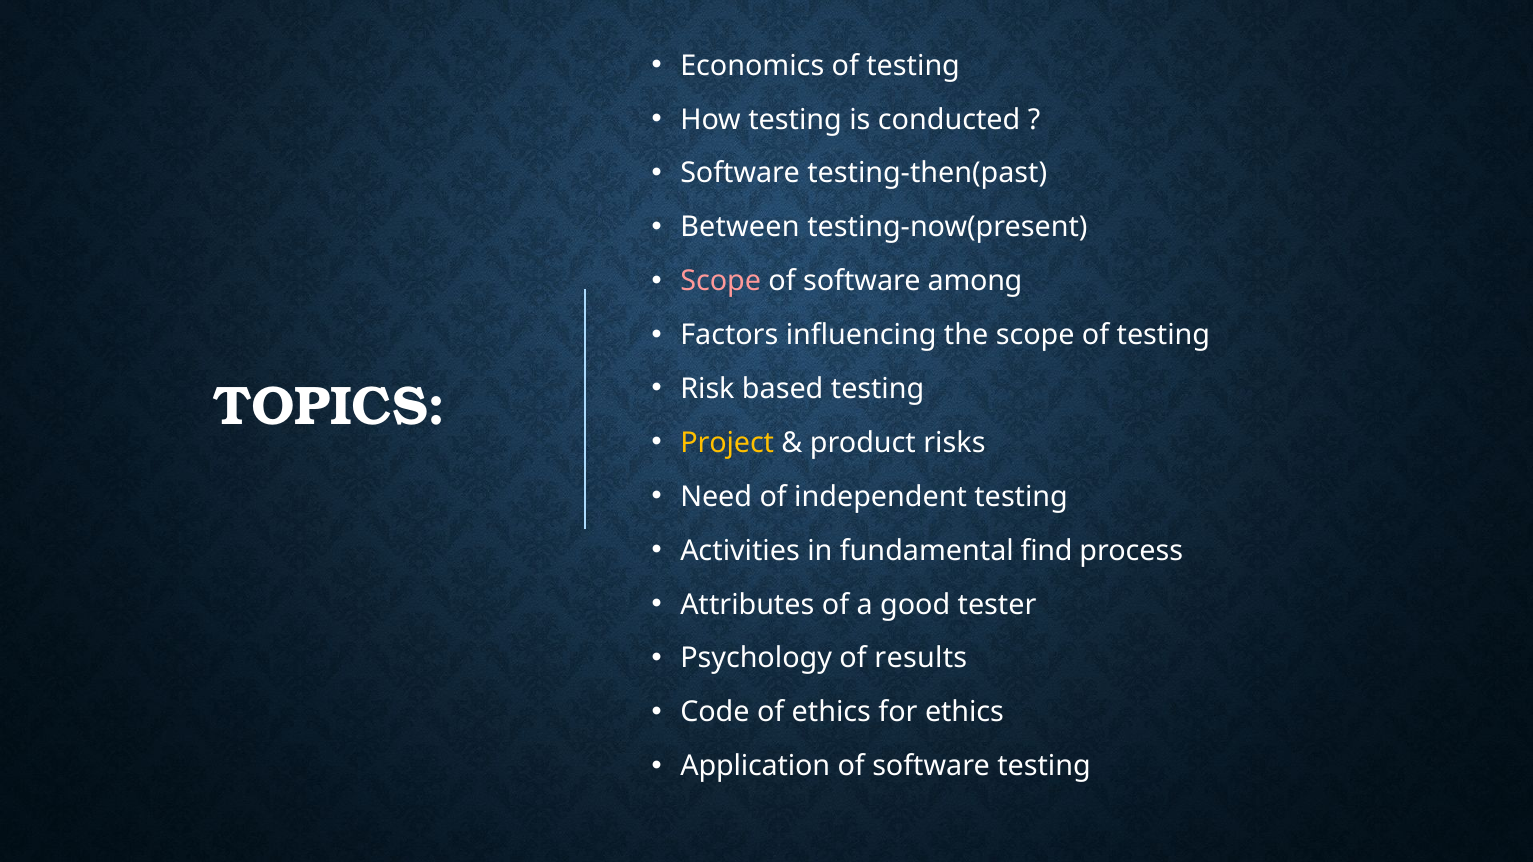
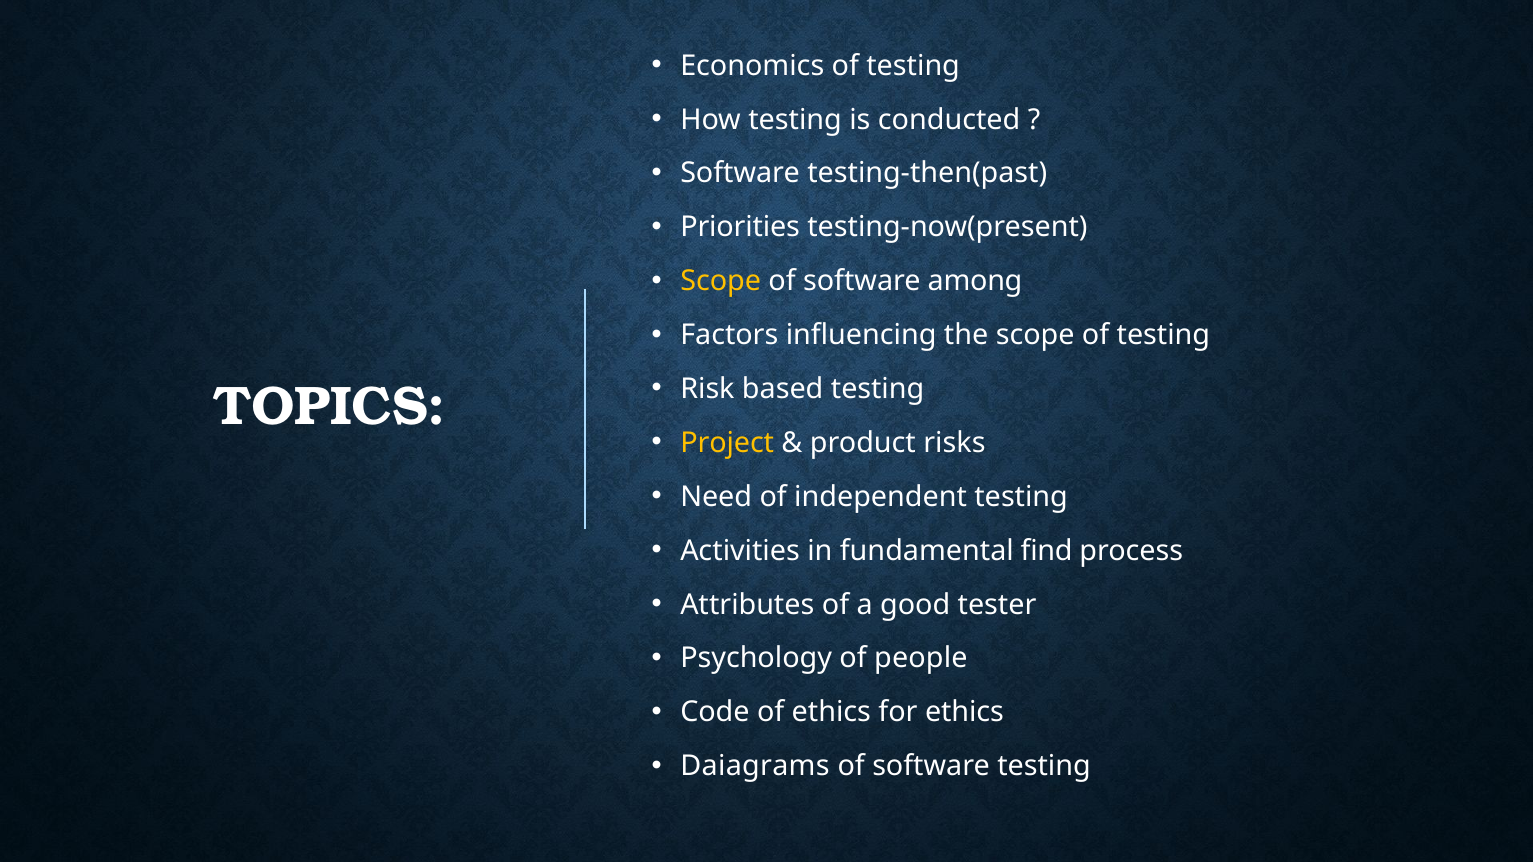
Between: Between -> Priorities
Scope at (721, 281) colour: pink -> yellow
results: results -> people
Application: Application -> Daiagrams
